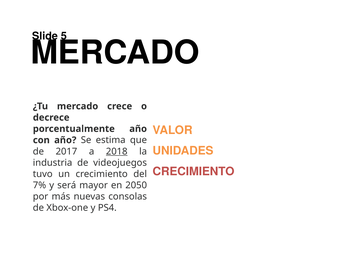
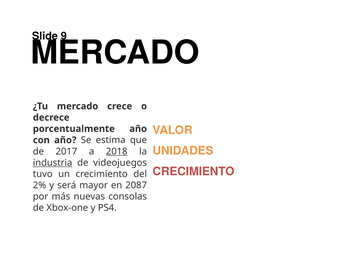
5: 5 -> 9
industria underline: none -> present
7%: 7% -> 2%
2050: 2050 -> 2087
